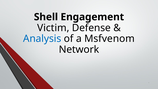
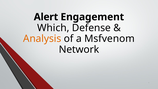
Shell: Shell -> Alert
Victim: Victim -> Which
Analysis colour: blue -> orange
